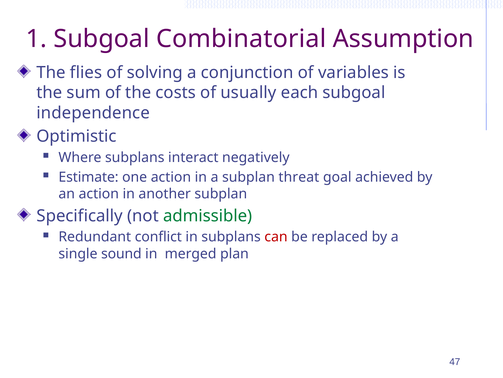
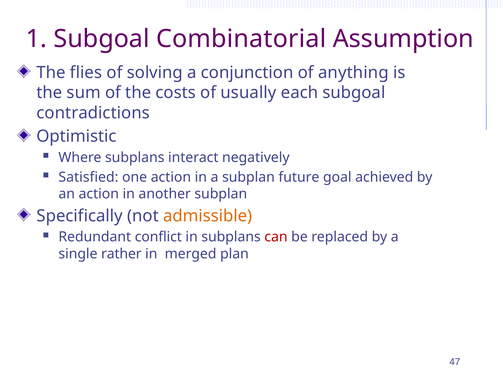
variables: variables -> anything
independence: independence -> contradictions
Estimate: Estimate -> Satisfied
threat: threat -> future
admissible colour: green -> orange
sound: sound -> rather
